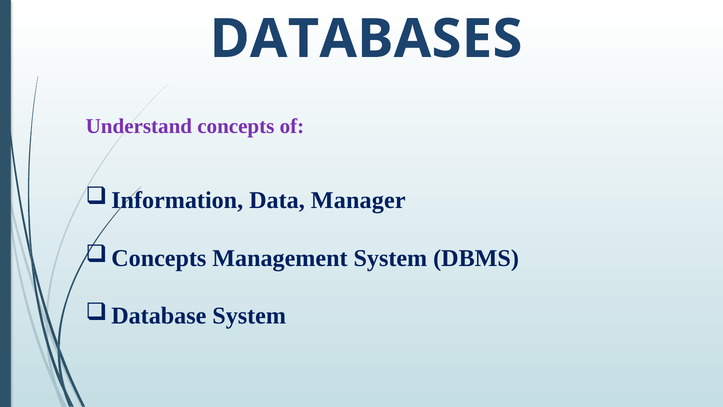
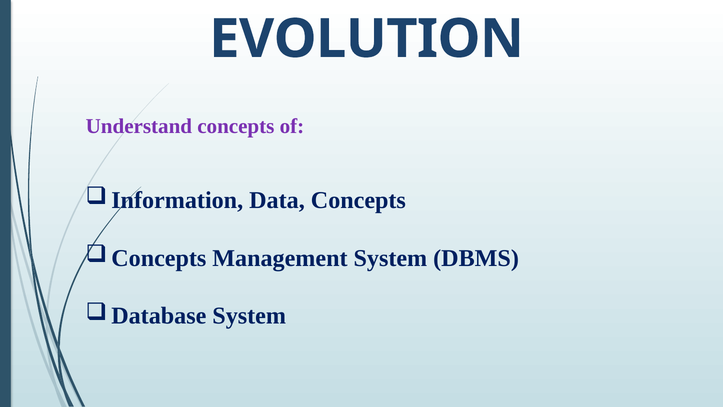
DATABASES: DATABASES -> EVOLUTION
Data Manager: Manager -> Concepts
